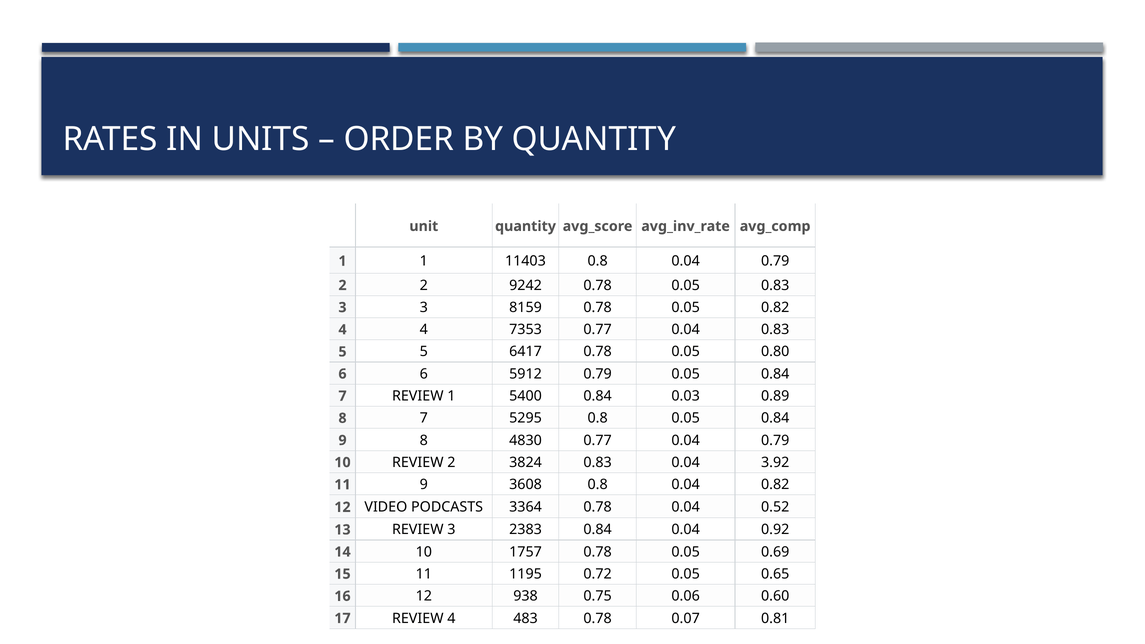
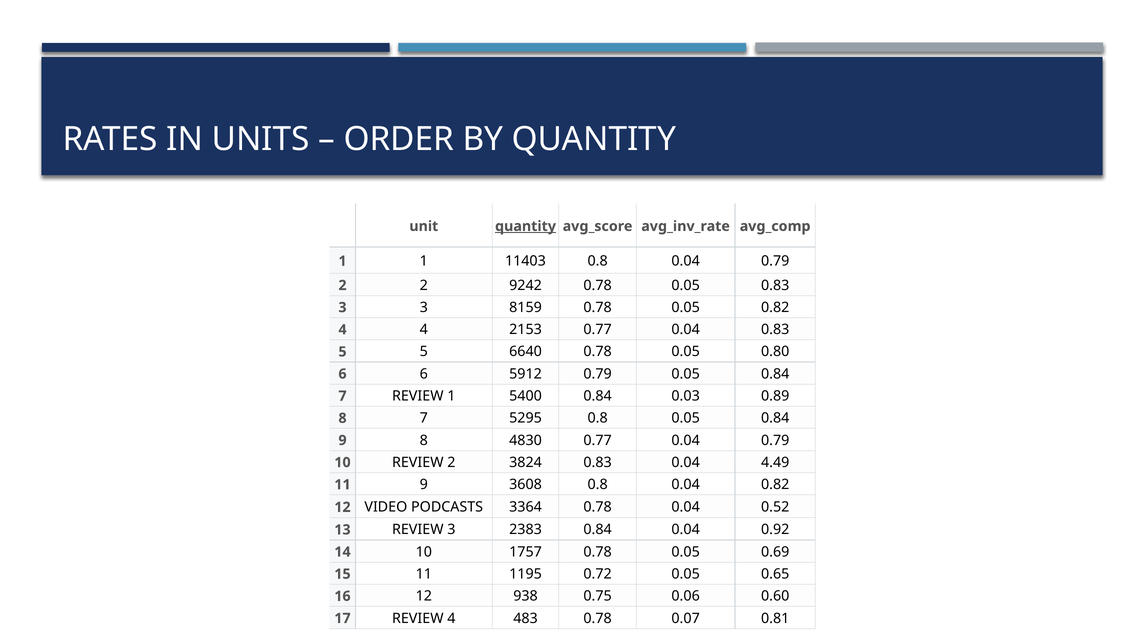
quantity at (525, 226) underline: none -> present
7353: 7353 -> 2153
6417: 6417 -> 6640
3.92: 3.92 -> 4.49
